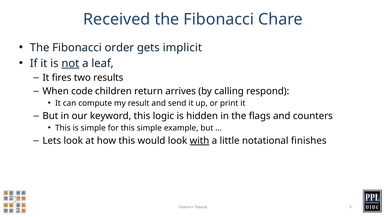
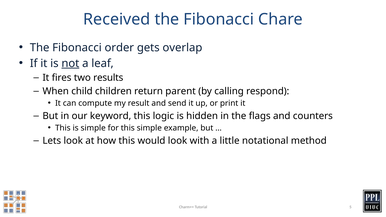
implicit: implicit -> overlap
code: code -> child
arrives: arrives -> parent
with underline: present -> none
finishes: finishes -> method
